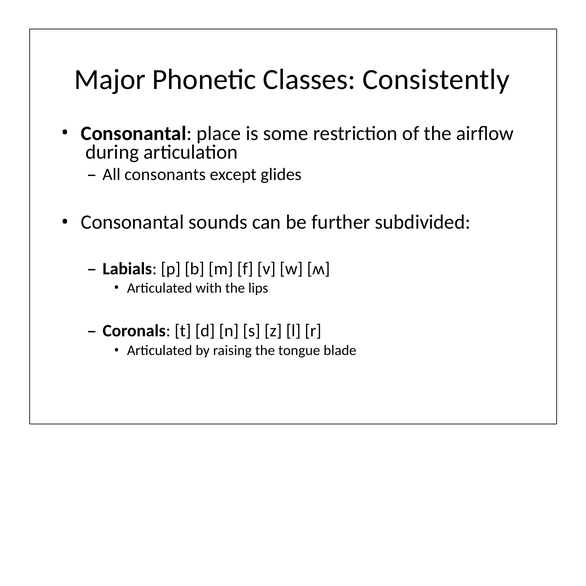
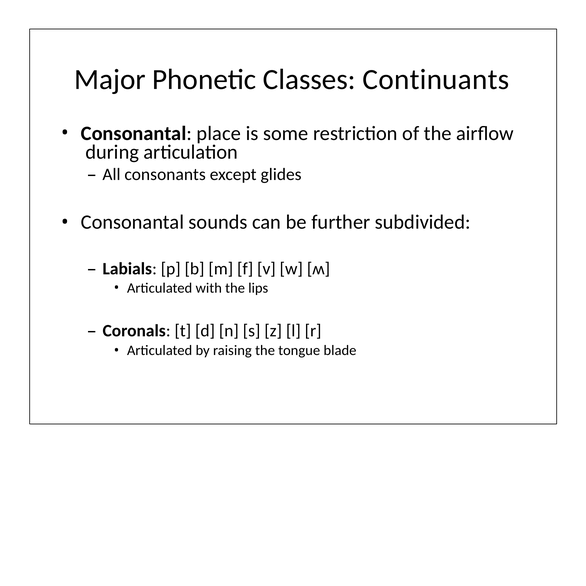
Consistently: Consistently -> Continuants
